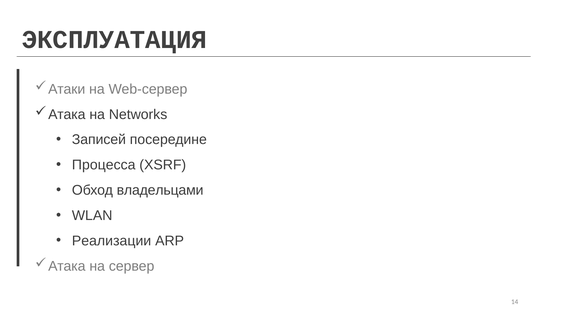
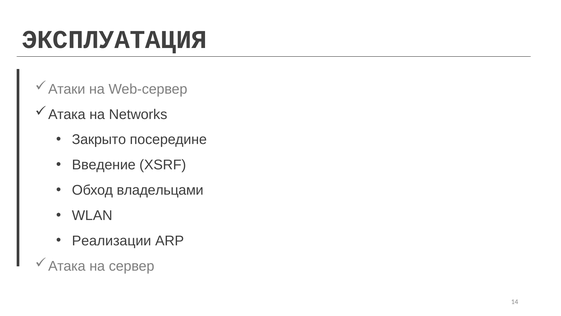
Записей: Записей -> Закрыто
Процесса: Процесса -> Введение
